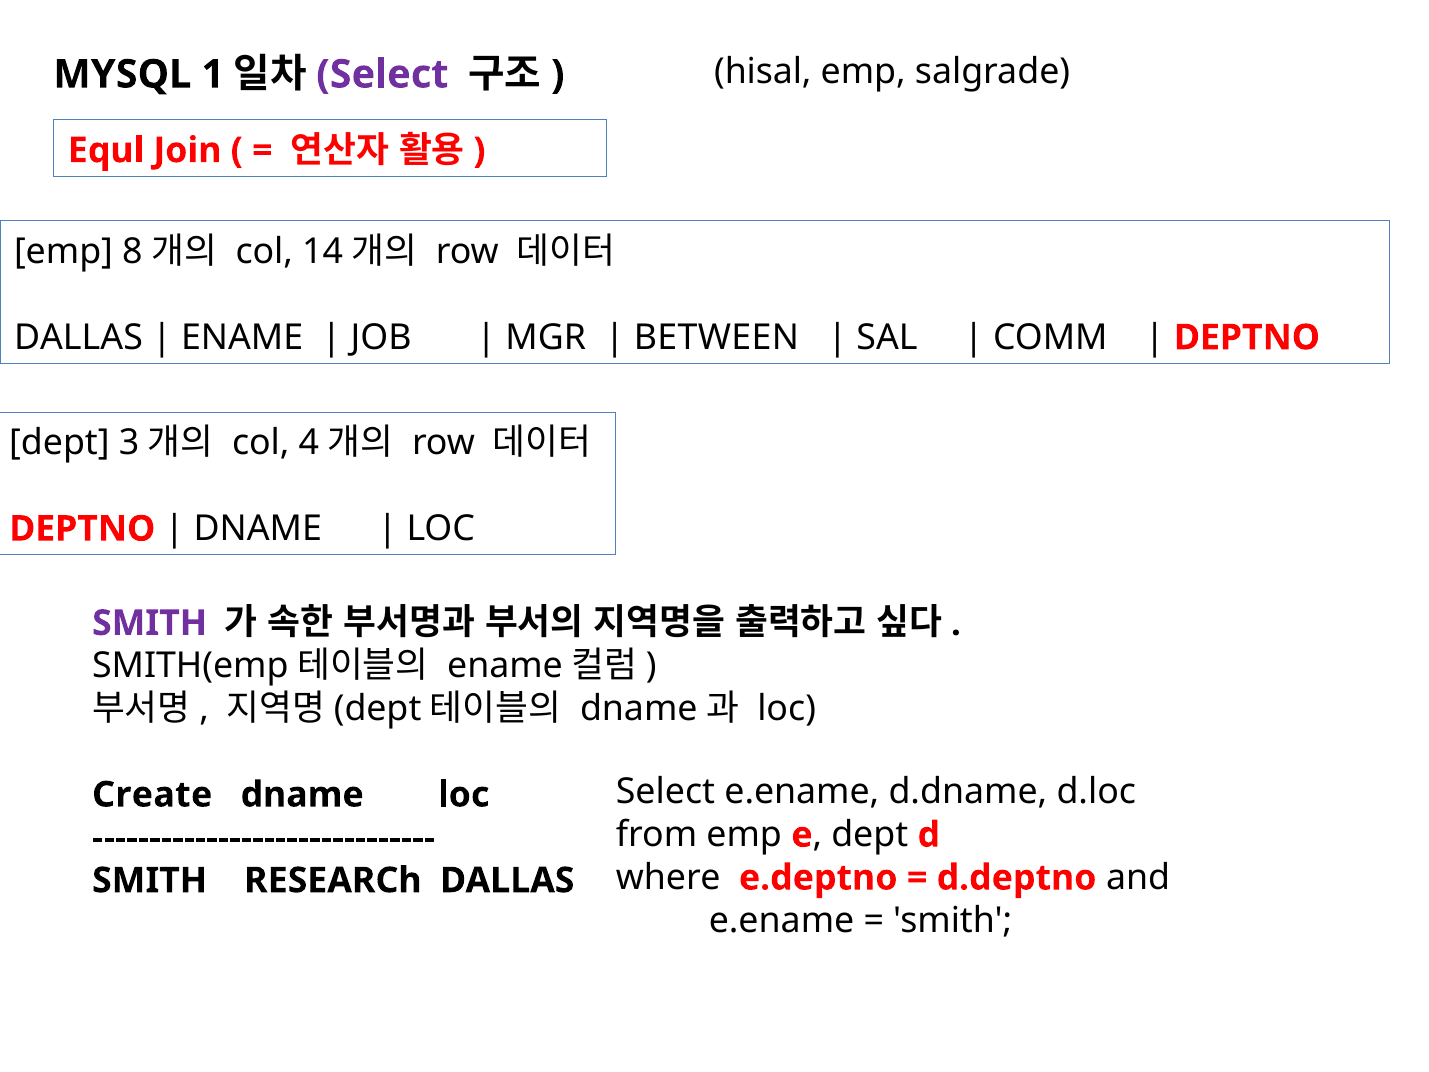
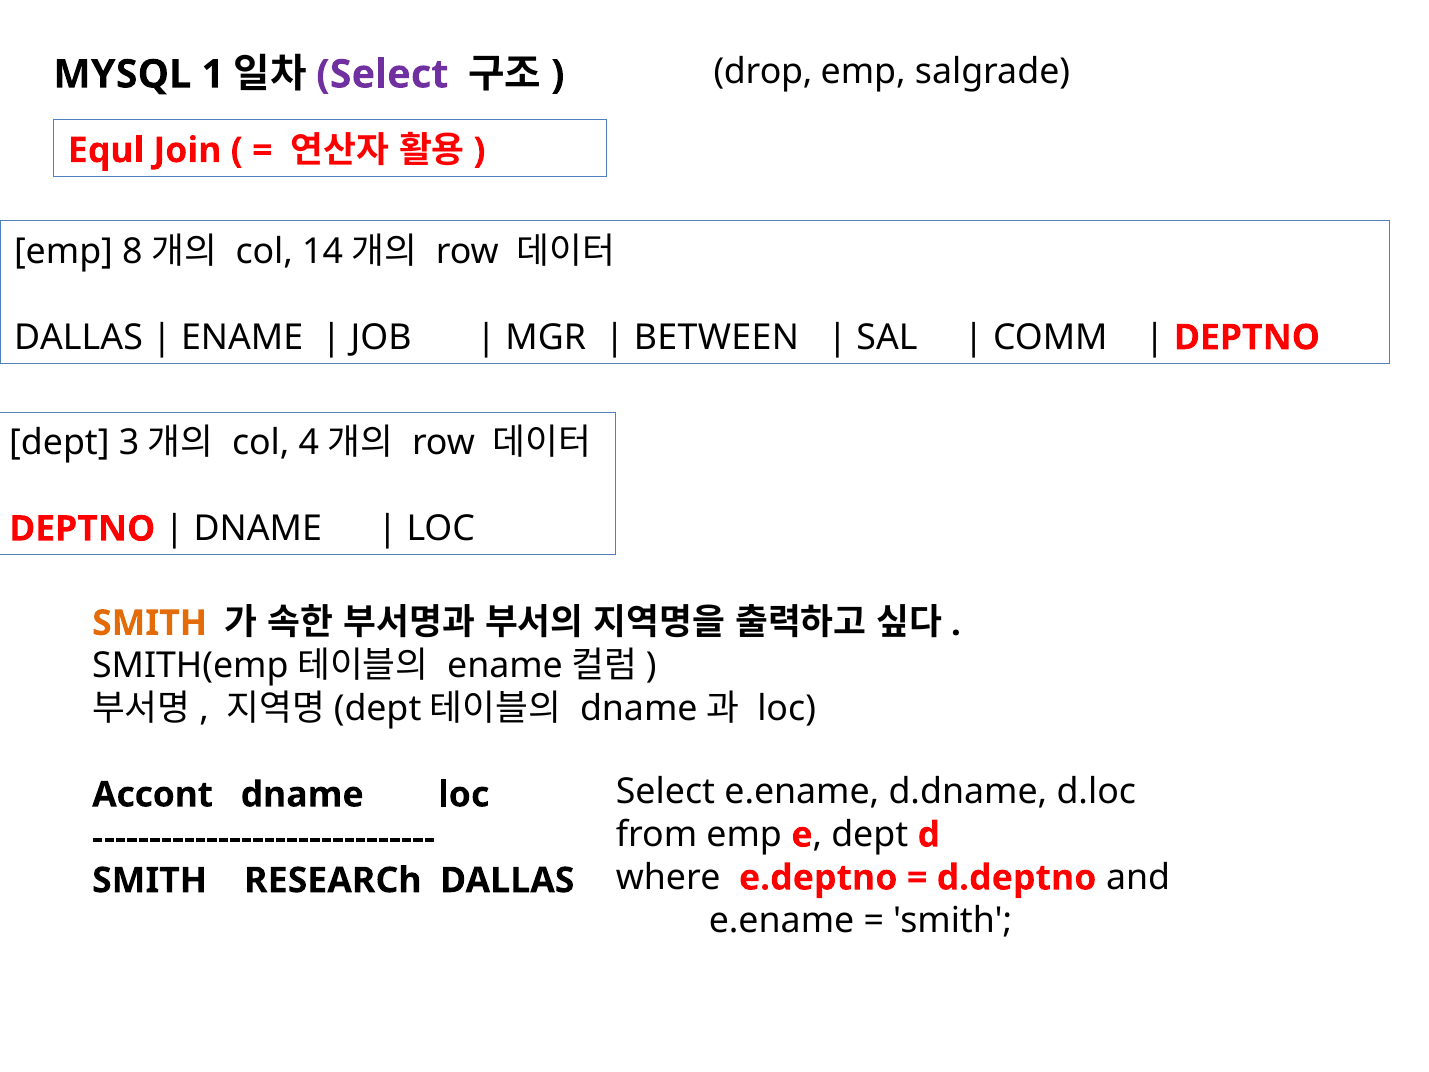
hisal: hisal -> drop
SMITH at (150, 623) colour: purple -> orange
Create: Create -> Accont
